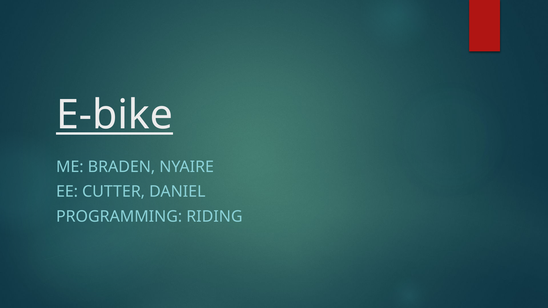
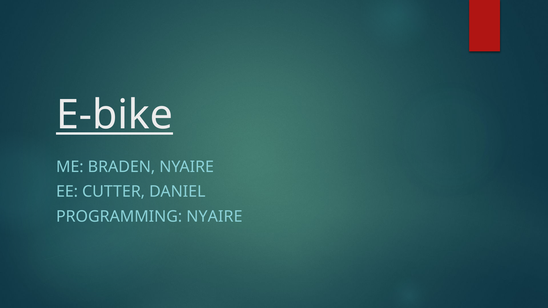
PROGRAMMING RIDING: RIDING -> NYAIRE
